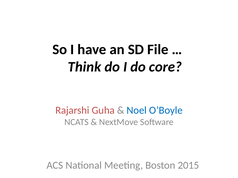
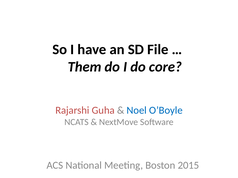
Think: Think -> Them
